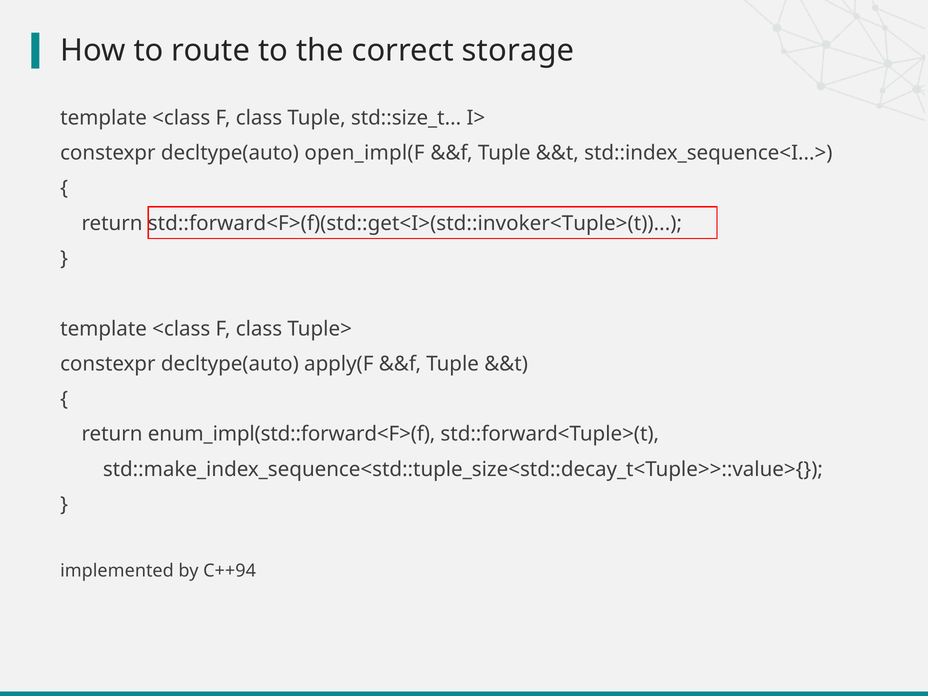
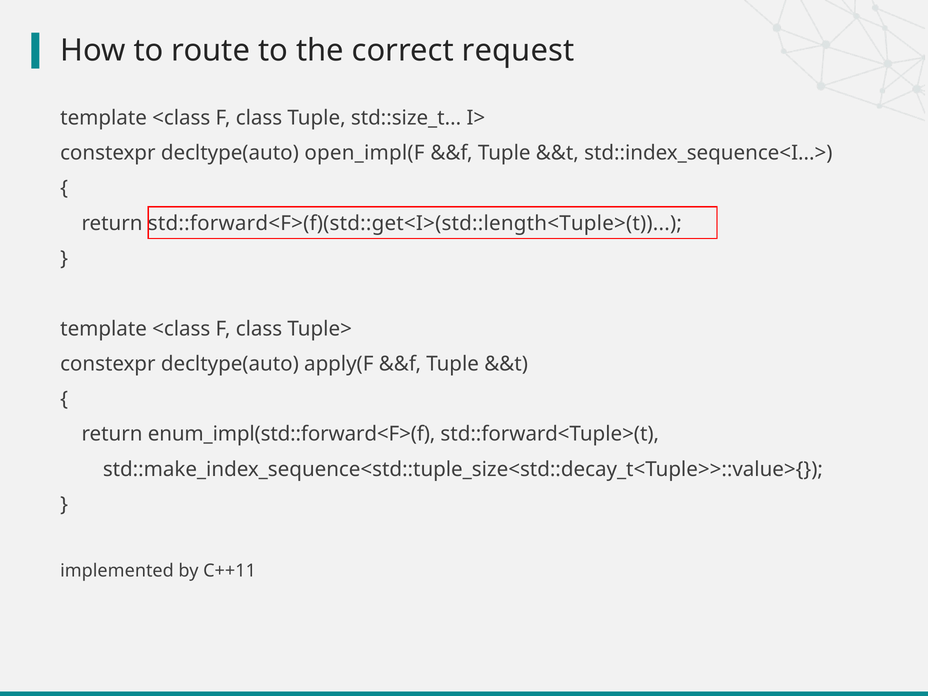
storage: storage -> request
std::forward<F>(f)(std::get<I>(std::invoker<Tuple>(t: std::forward<F>(f)(std::get<I>(std::invoker<Tuple>(t -> std::forward<F>(f)(std::get<I>(std::length<Tuple>(t
C++94: C++94 -> C++11
